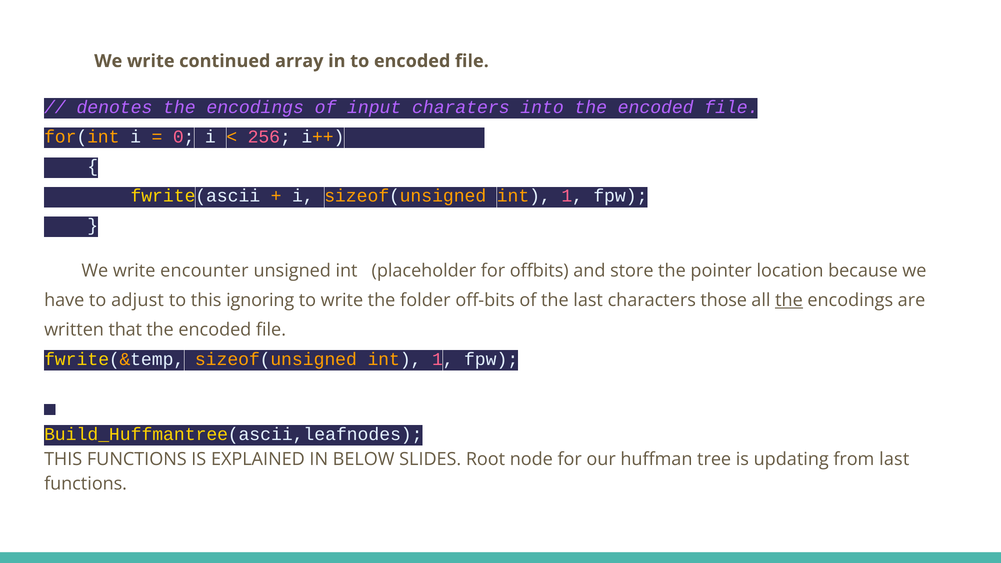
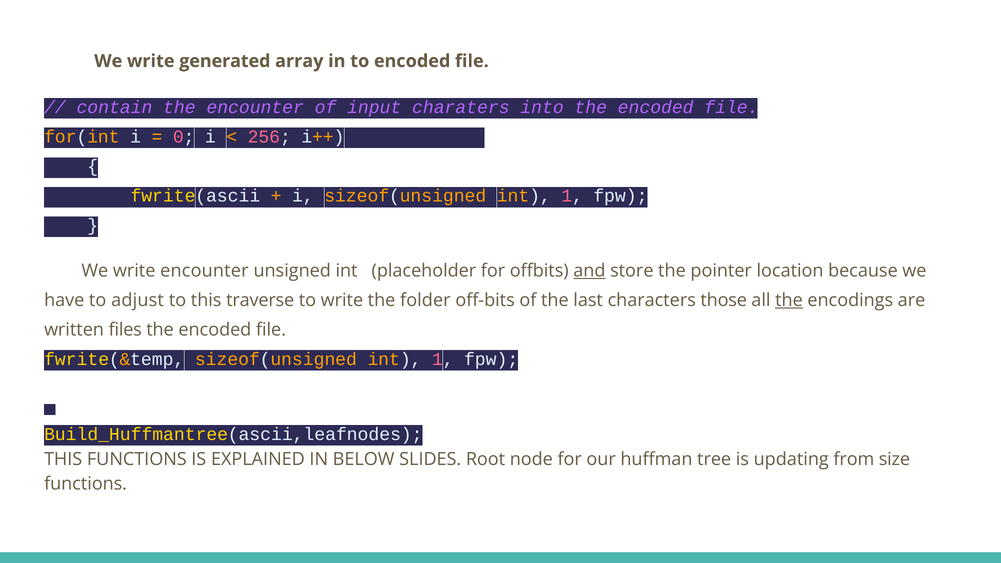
continued: continued -> generated
denotes: denotes -> contain
encodings at (255, 107): encodings -> encounter
and underline: none -> present
ignoring: ignoring -> traverse
that: that -> files
from last: last -> size
